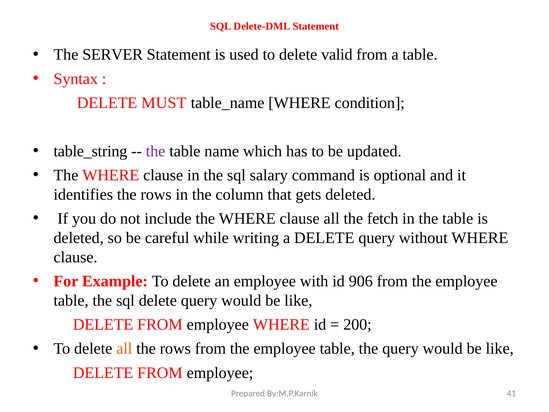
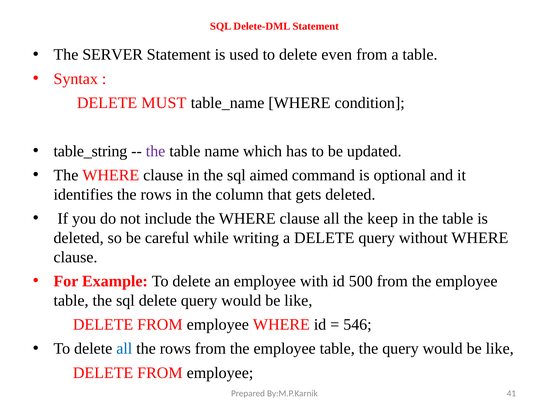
valid: valid -> even
salary: salary -> aimed
fetch: fetch -> keep
906: 906 -> 500
200: 200 -> 546
all at (124, 348) colour: orange -> blue
